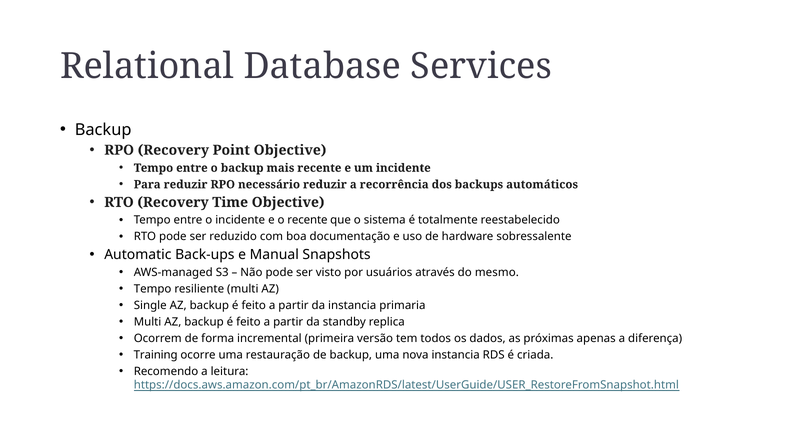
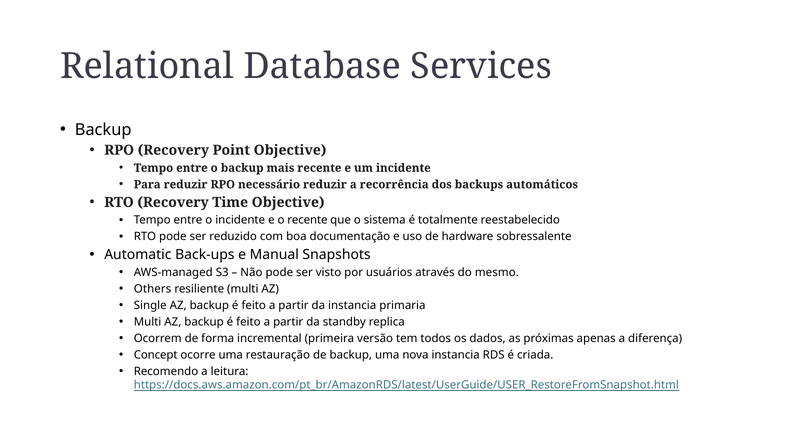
Tempo at (153, 289): Tempo -> Others
Training: Training -> Concept
